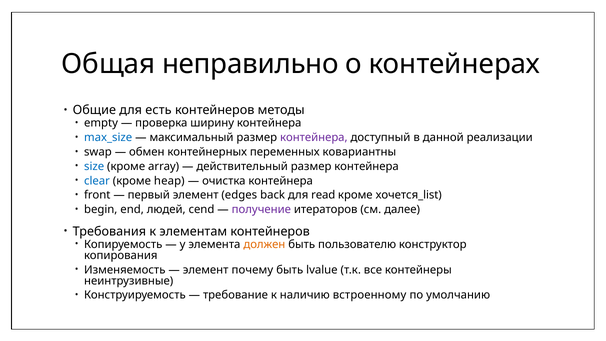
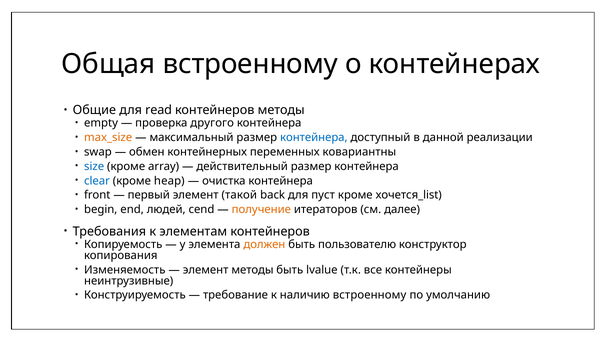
Общая неправильно: неправильно -> встроенному
есть: есть -> read
ширину: ширину -> другого
max_size colour: blue -> orange
контейнера at (314, 137) colour: purple -> blue
edges: edges -> такой
read: read -> пуст
получение colour: purple -> orange
элемент почему: почему -> методы
